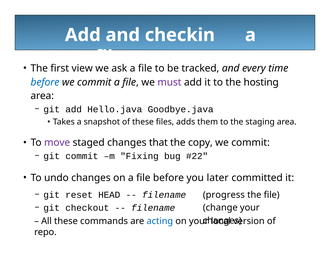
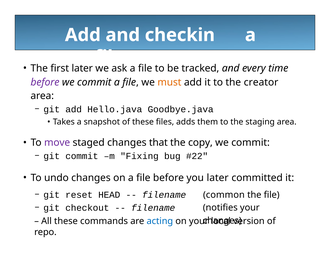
first view: view -> later
before at (45, 82) colour: blue -> purple
must colour: purple -> orange
hosting: hosting -> creator
progress: progress -> common
change: change -> notifies
